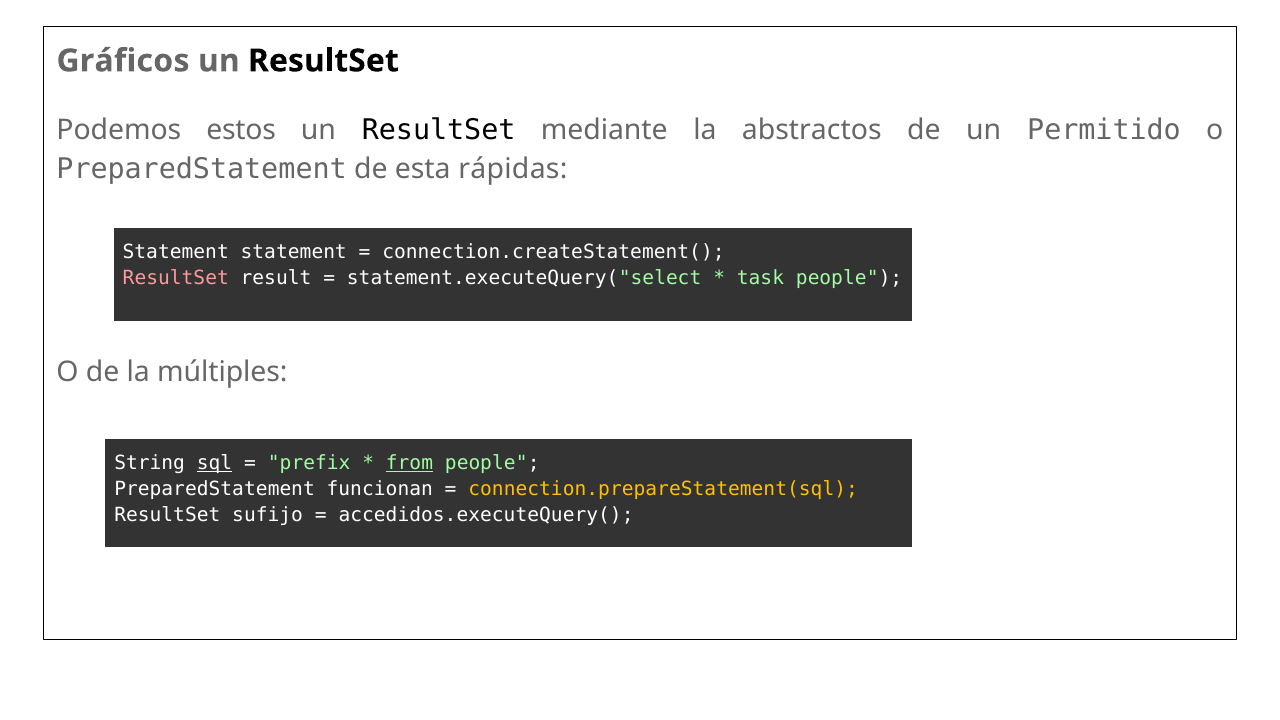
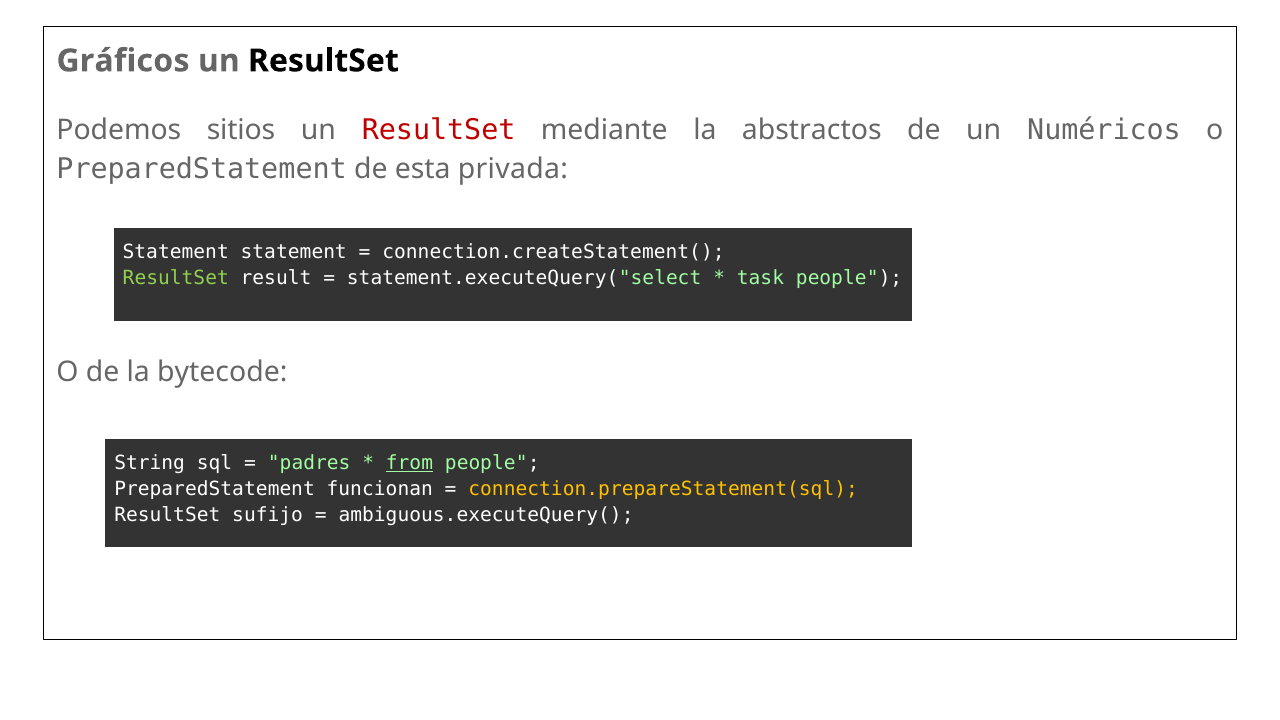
estos: estos -> sitios
ResultSet at (439, 130) colour: black -> red
Permitido: Permitido -> Numéricos
rápidas: rápidas -> privada
ResultSet at (176, 278) colour: pink -> light green
múltiples: múltiples -> bytecode
sql underline: present -> none
prefix: prefix -> padres
accedidos.executeQuery(: accedidos.executeQuery( -> ambiguous.executeQuery(
